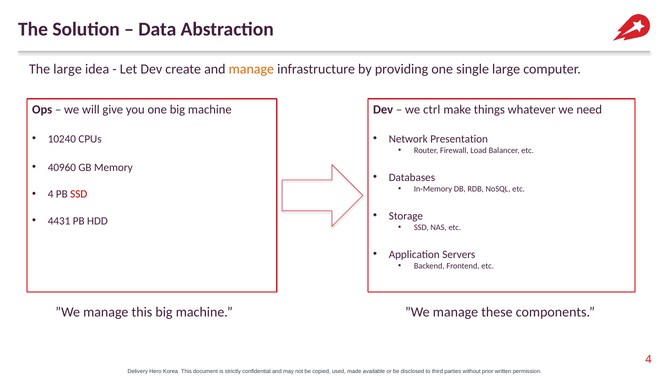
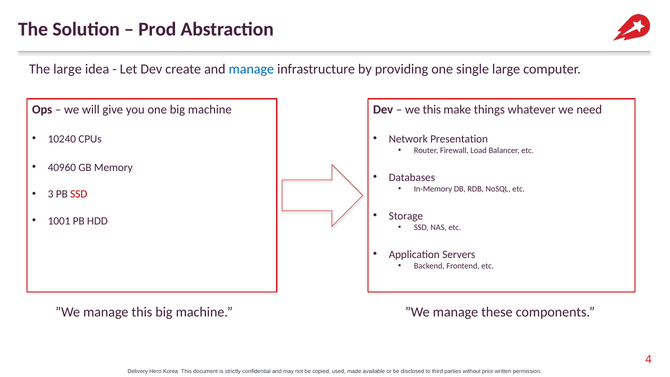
Data: Data -> Prod
manage at (251, 69) colour: orange -> blue
we ctrl: ctrl -> this
4 at (51, 194): 4 -> 3
4431: 4431 -> 1001
